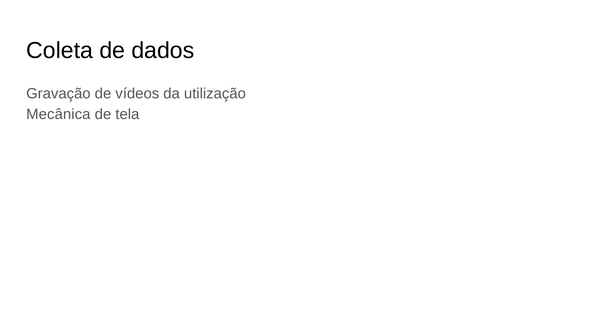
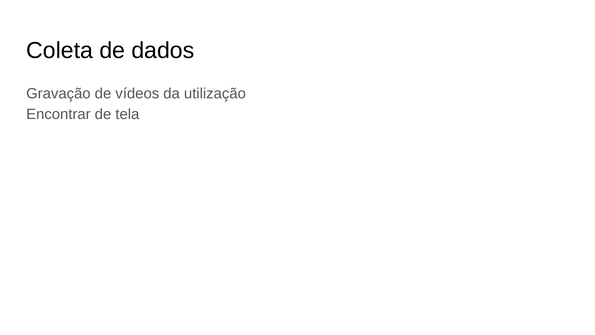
Mecânica: Mecânica -> Encontrar
